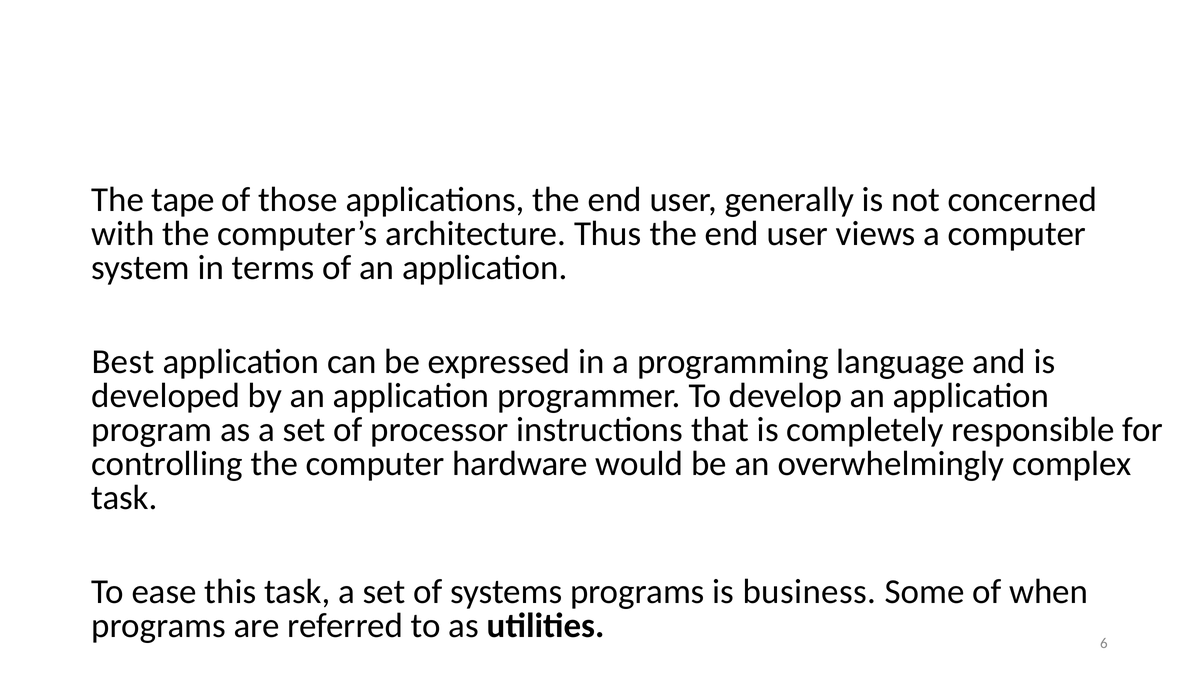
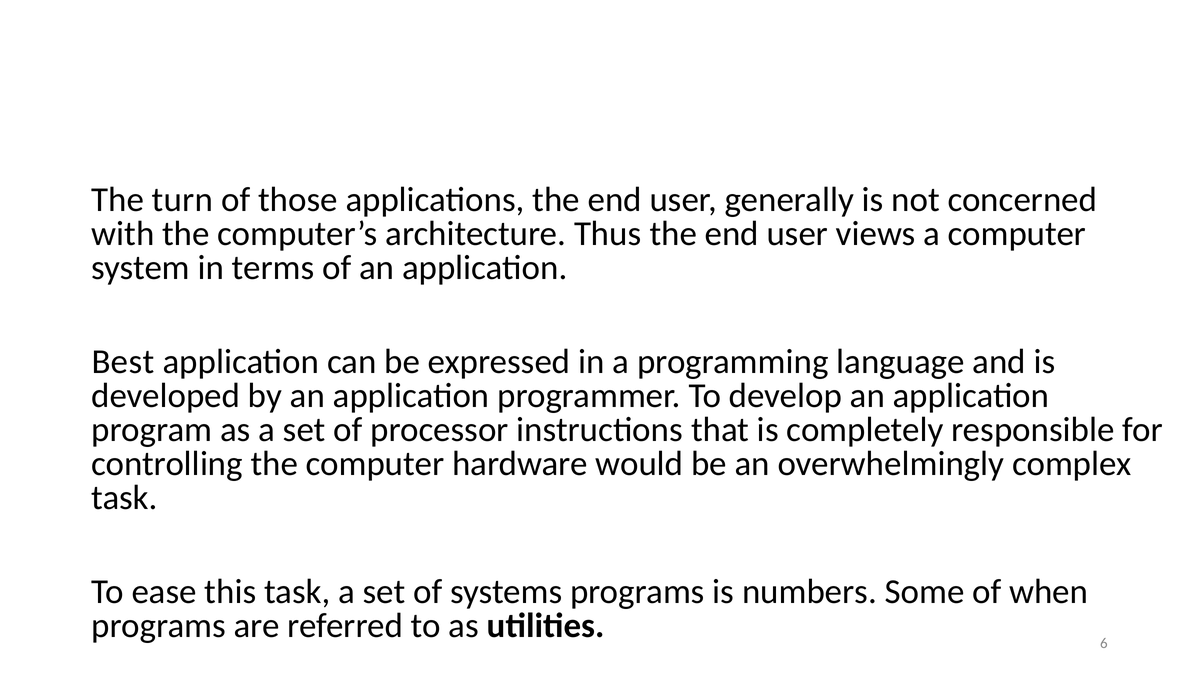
tape: tape -> turn
business: business -> numbers
